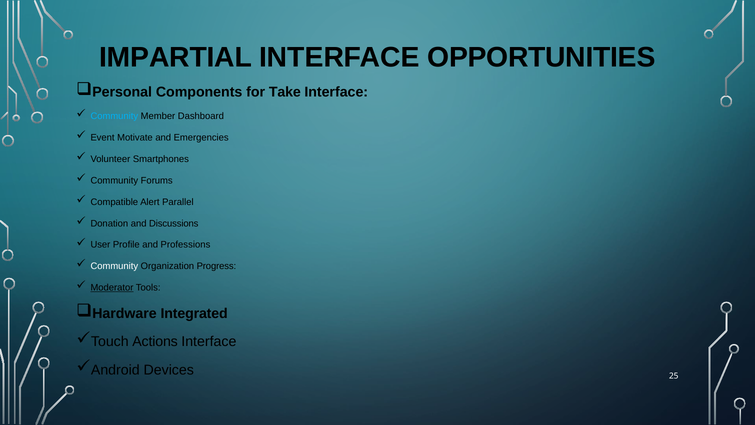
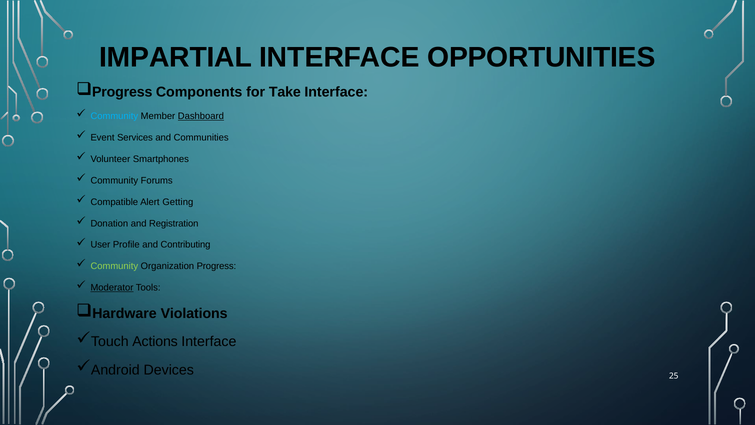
Personal at (122, 92): Personal -> Progress
Dashboard underline: none -> present
Motivate: Motivate -> Services
Emergencies: Emergencies -> Communities
Parallel: Parallel -> Getting
Discussions: Discussions -> Registration
Professions: Professions -> Contributing
Community at (114, 266) colour: white -> light green
Integrated: Integrated -> Violations
